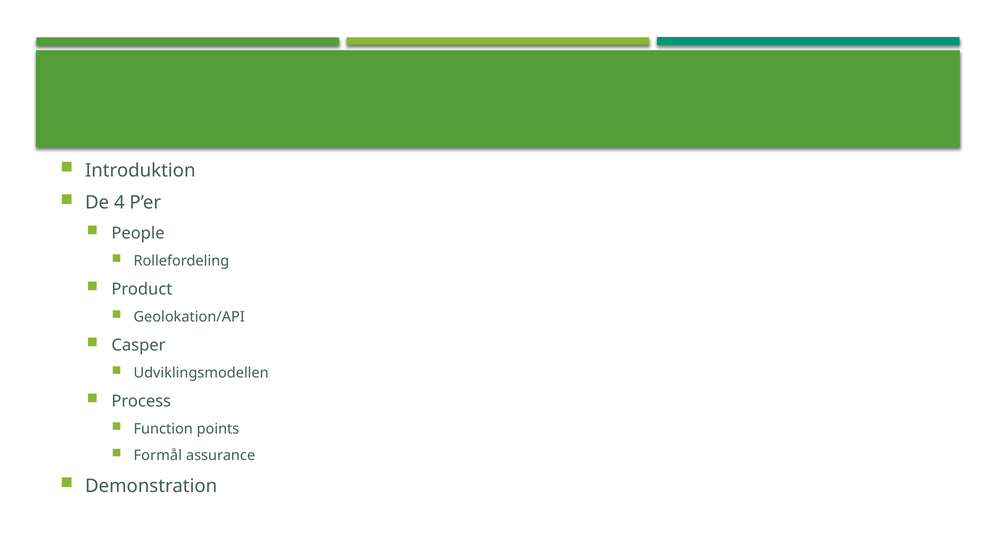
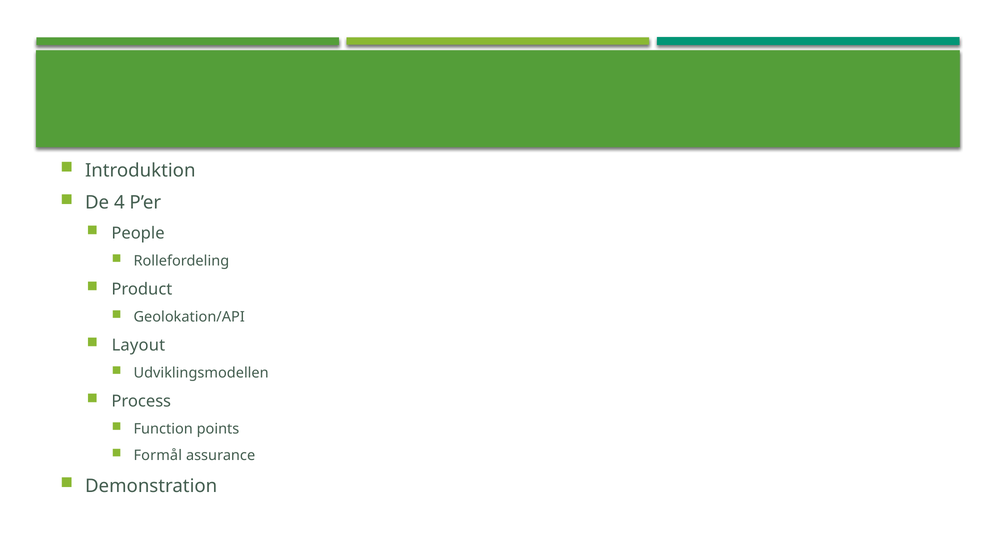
Casper: Casper -> Layout
